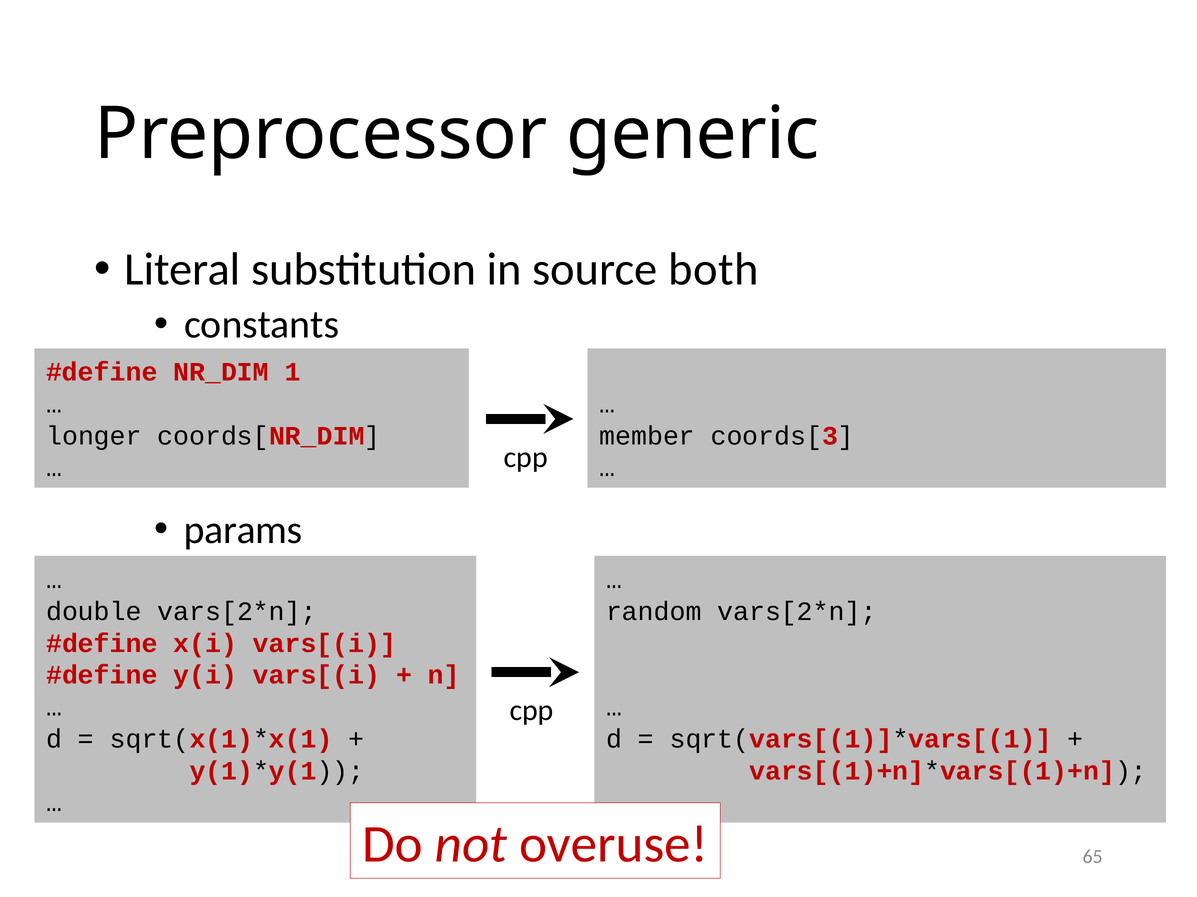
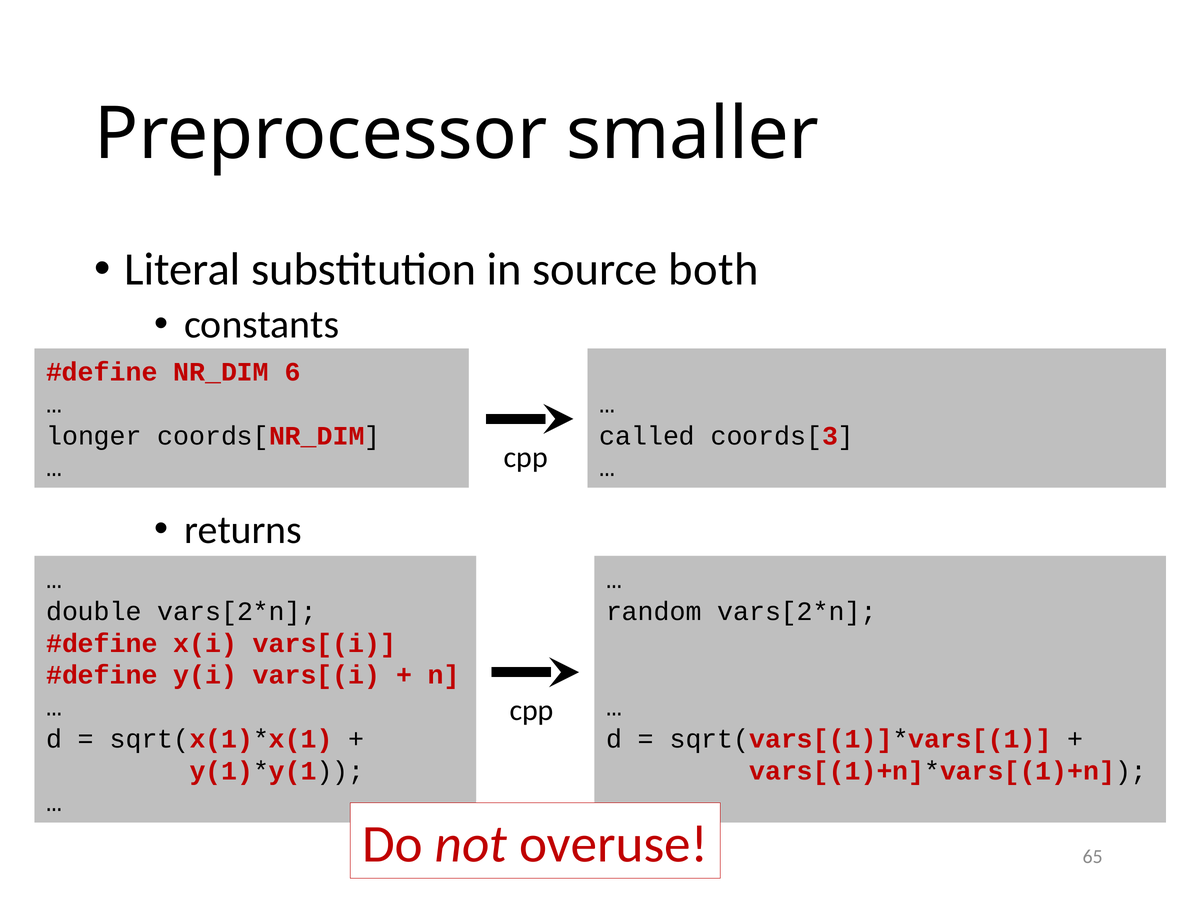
generic: generic -> smaller
1: 1 -> 6
member: member -> called
params: params -> returns
